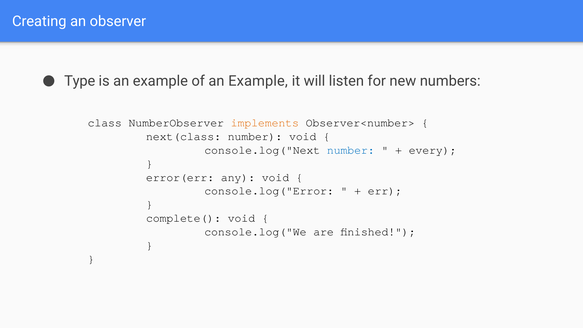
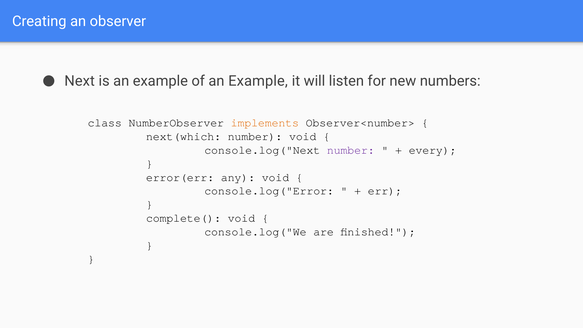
Type: Type -> Next
next(class: next(class -> next(which
number at (351, 150) colour: blue -> purple
